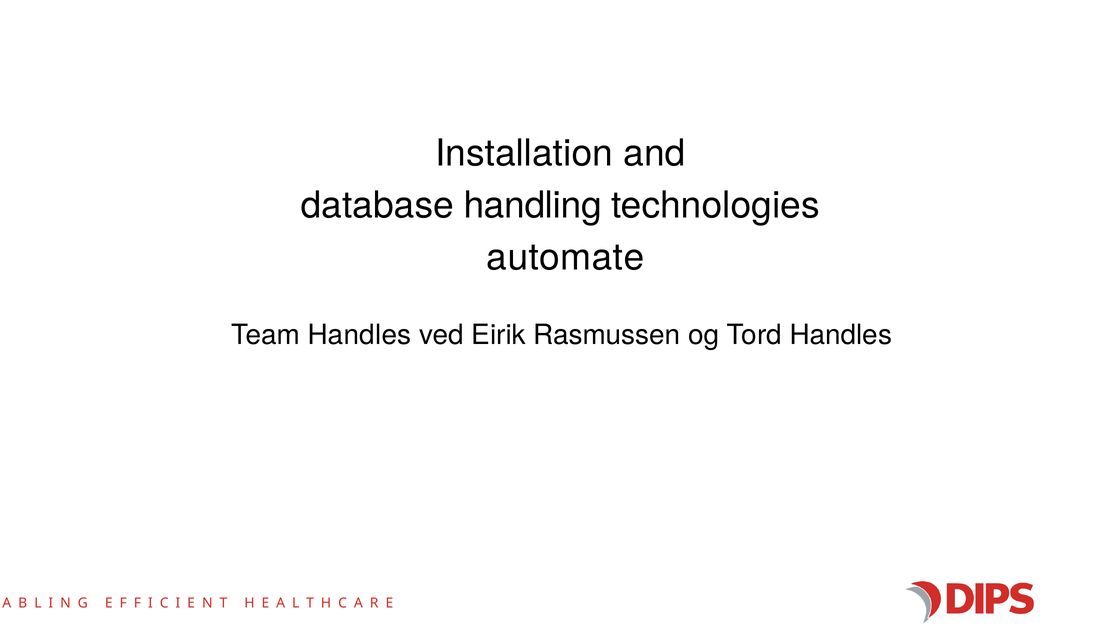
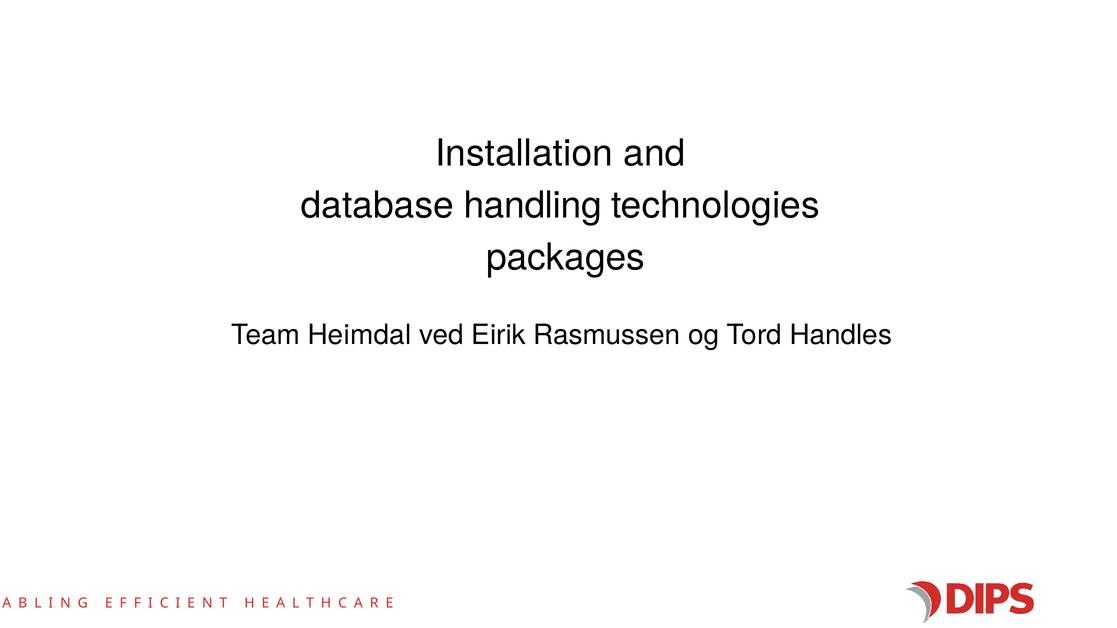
automate: automate -> packages
Team Handles: Handles -> Heimdal
